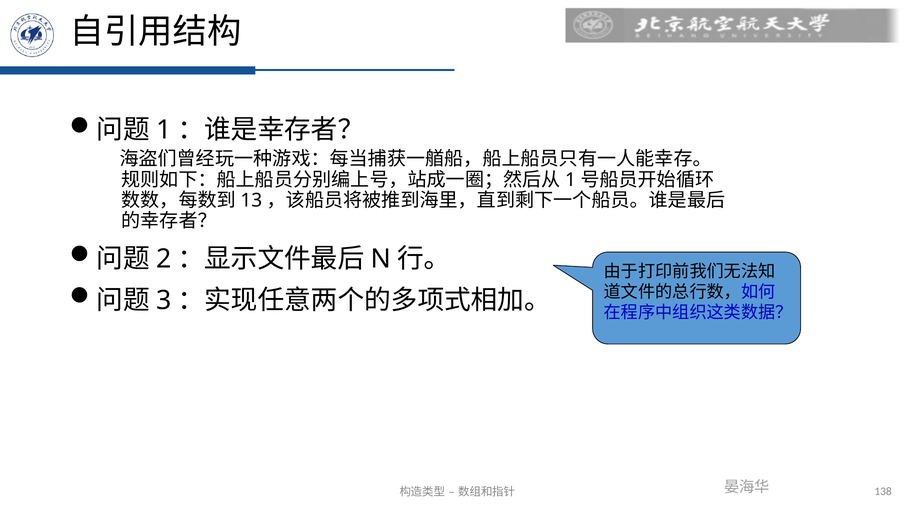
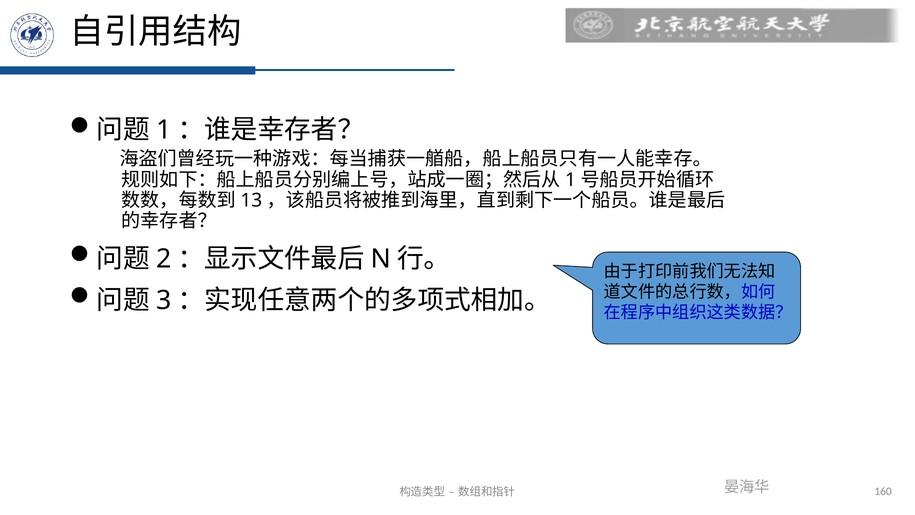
138: 138 -> 160
